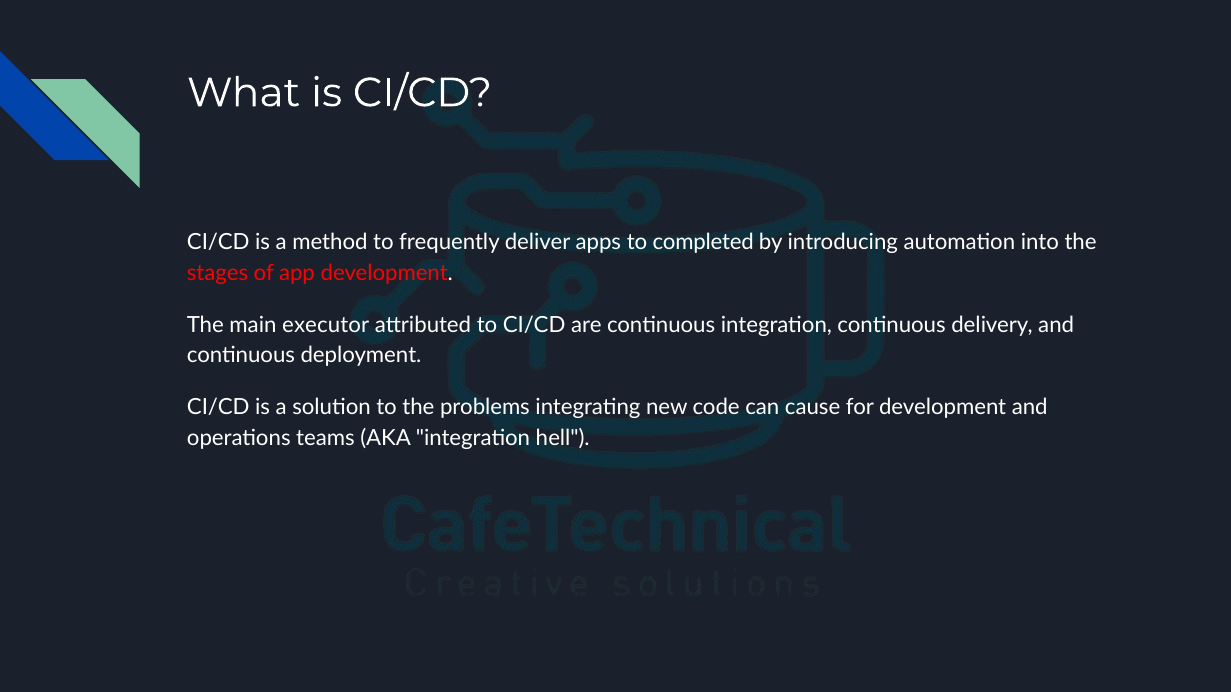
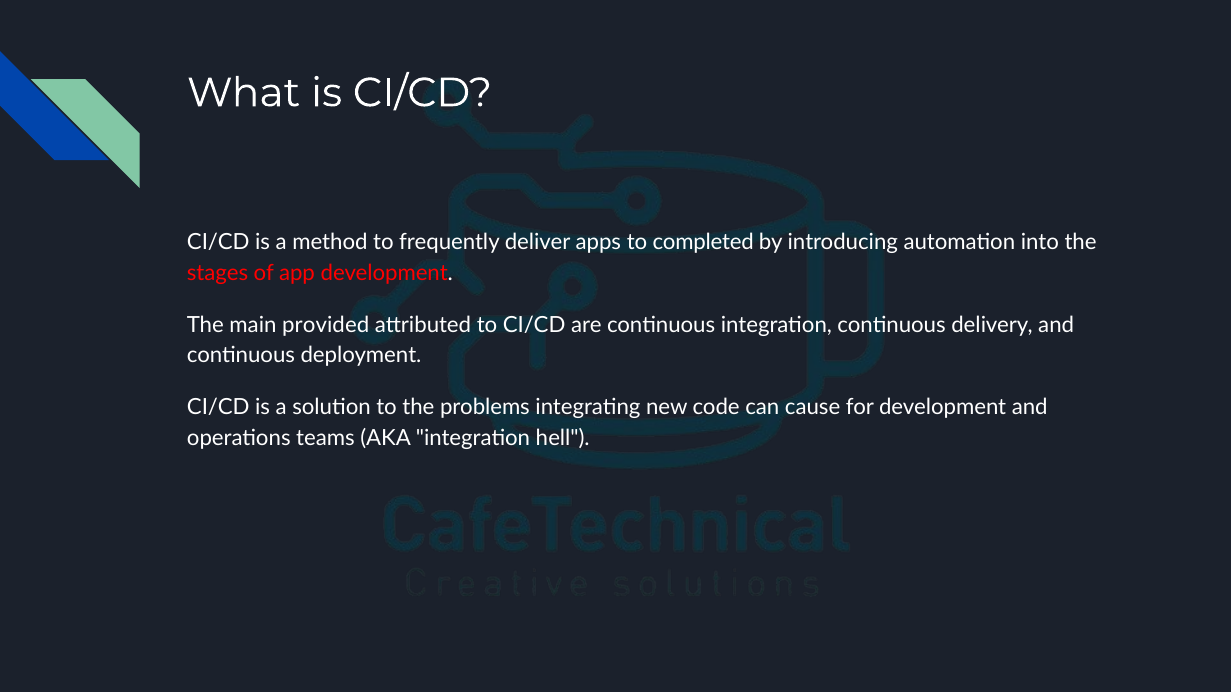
executor: executor -> provided
